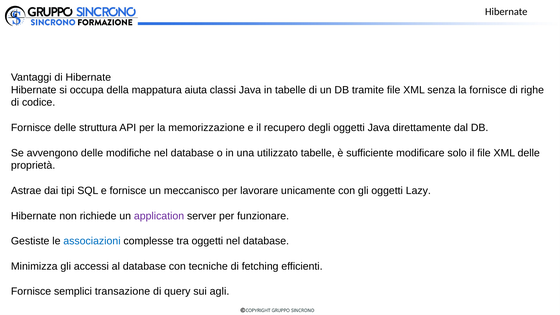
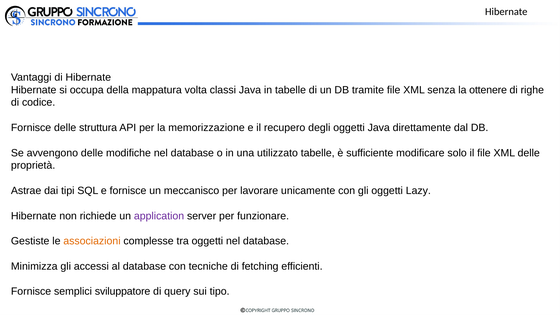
aiuta: aiuta -> volta
la fornisce: fornisce -> ottenere
associazioni colour: blue -> orange
transazione: transazione -> sviluppatore
agli: agli -> tipo
